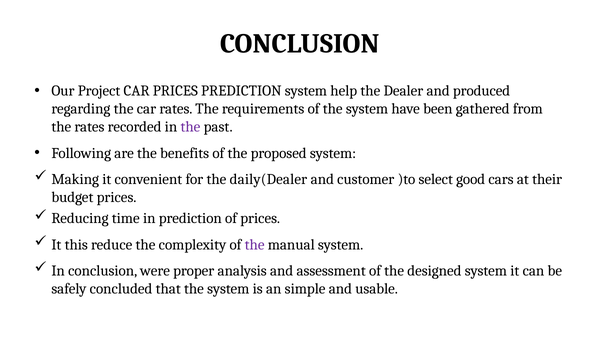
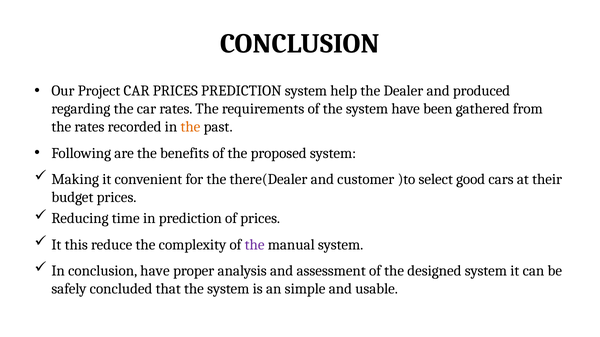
the at (190, 127) colour: purple -> orange
daily(Dealer: daily(Dealer -> there(Dealer
conclusion were: were -> have
